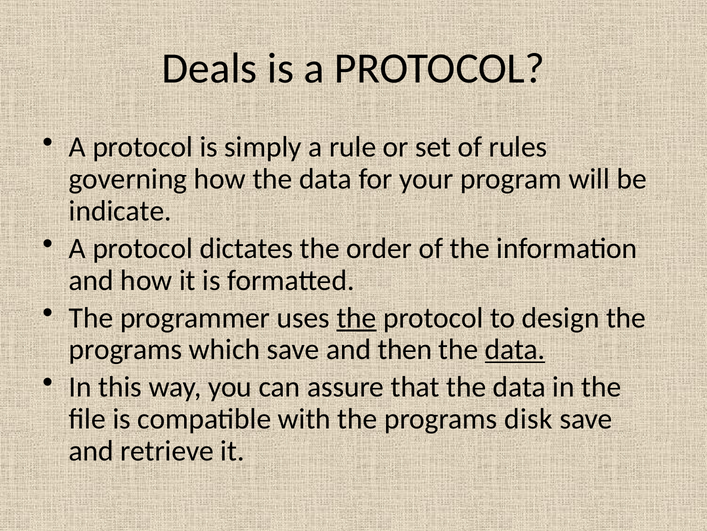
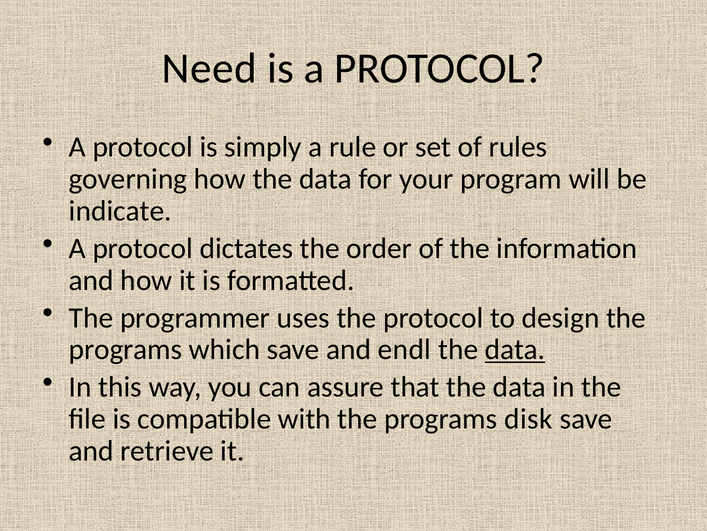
Deals: Deals -> Need
the at (357, 317) underline: present -> none
then: then -> endl
